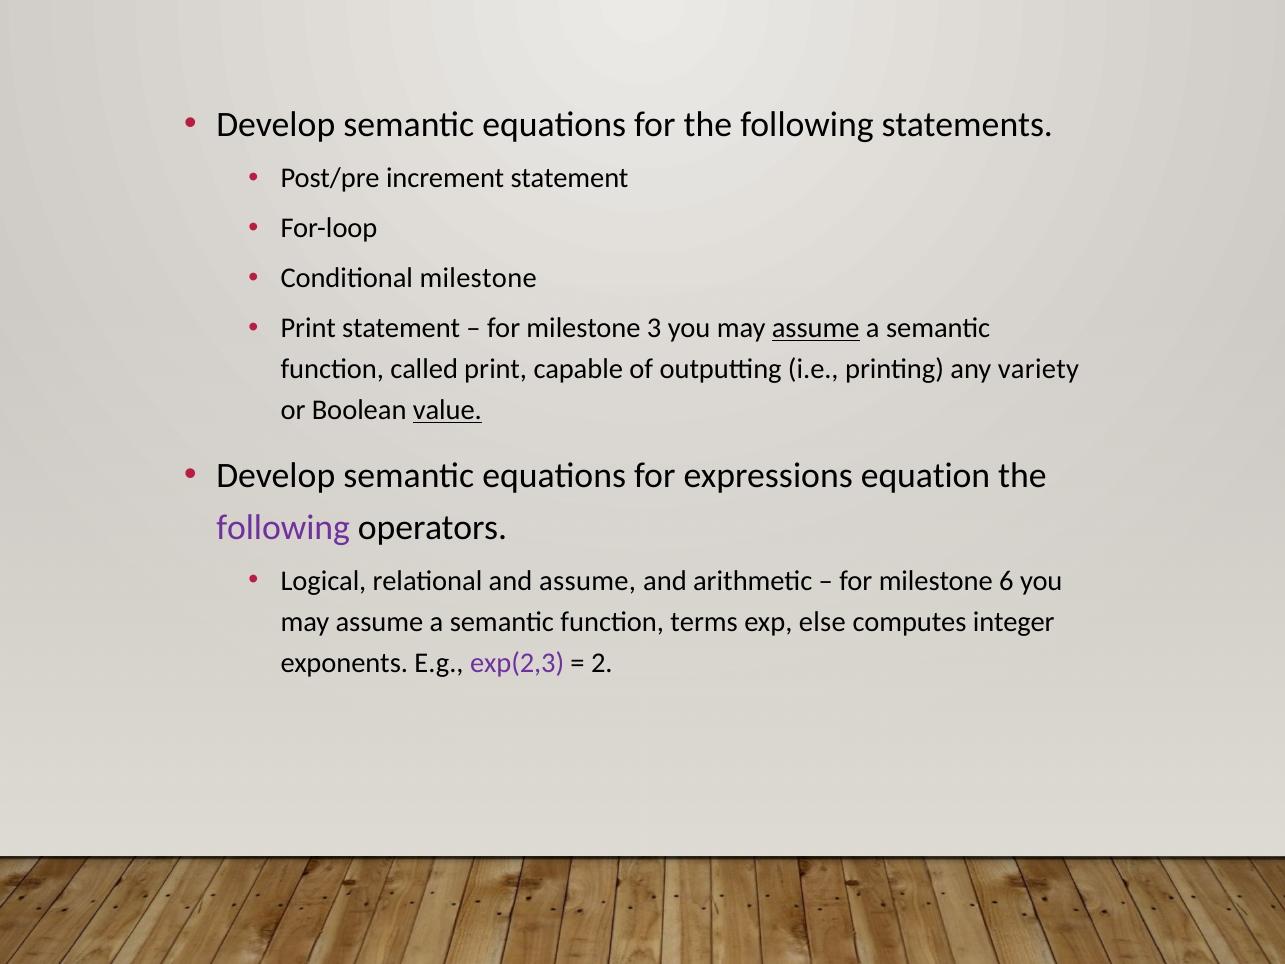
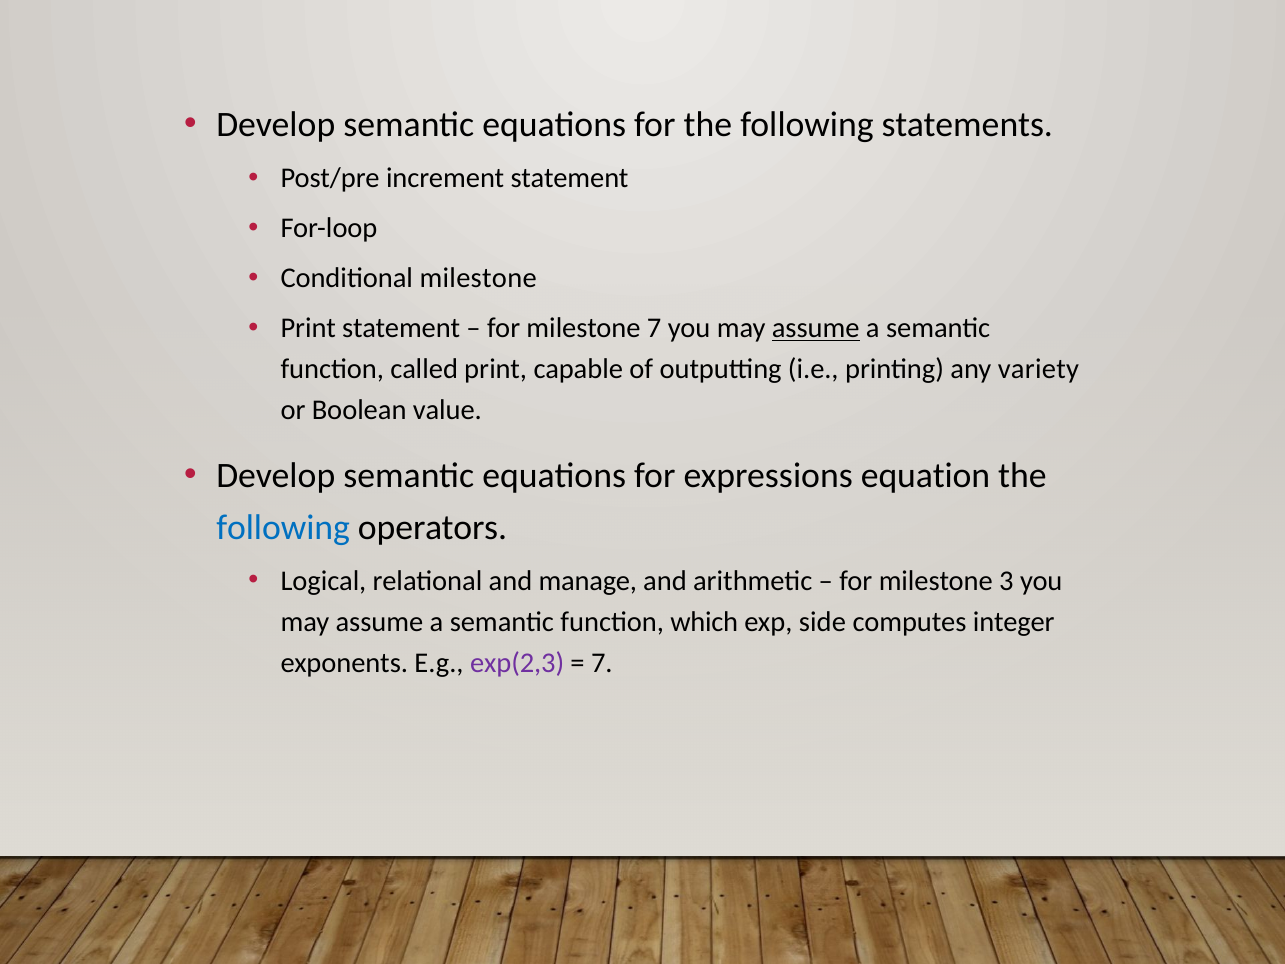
milestone 3: 3 -> 7
value underline: present -> none
following at (283, 527) colour: purple -> blue
and assume: assume -> manage
6: 6 -> 3
terms: terms -> which
else: else -> side
2 at (602, 663): 2 -> 7
